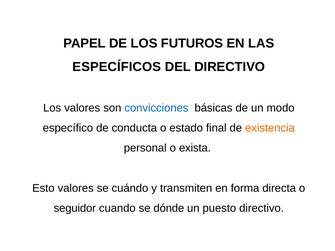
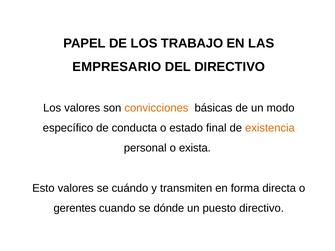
FUTUROS: FUTUROS -> TRABAJO
ESPECÍFICOS: ESPECÍFICOS -> EMPRESARIO
convicciones colour: blue -> orange
seguidor: seguidor -> gerentes
